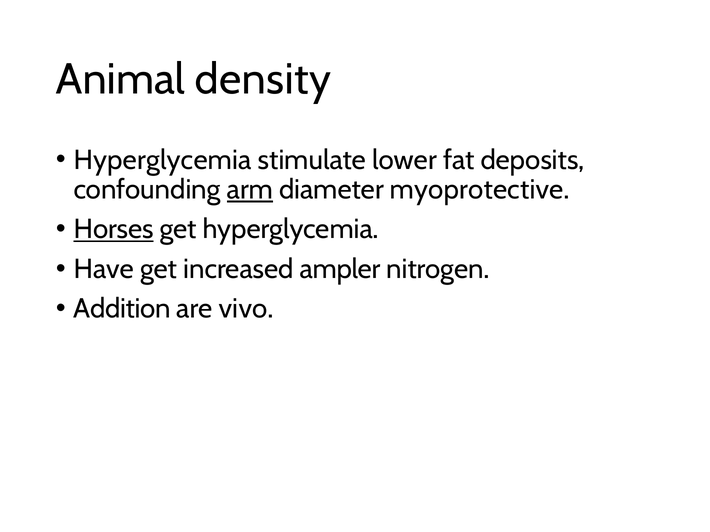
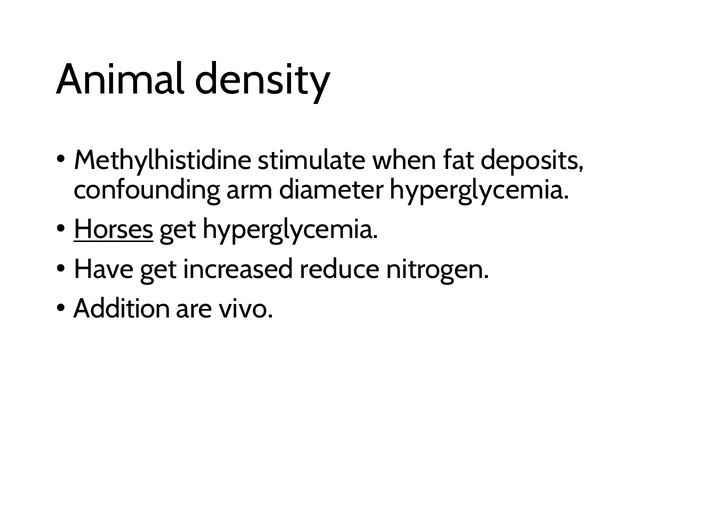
Hyperglycemia at (163, 160): Hyperglycemia -> Methylhistidine
lower: lower -> when
arm underline: present -> none
diameter myoprotective: myoprotective -> hyperglycemia
ampler: ampler -> reduce
